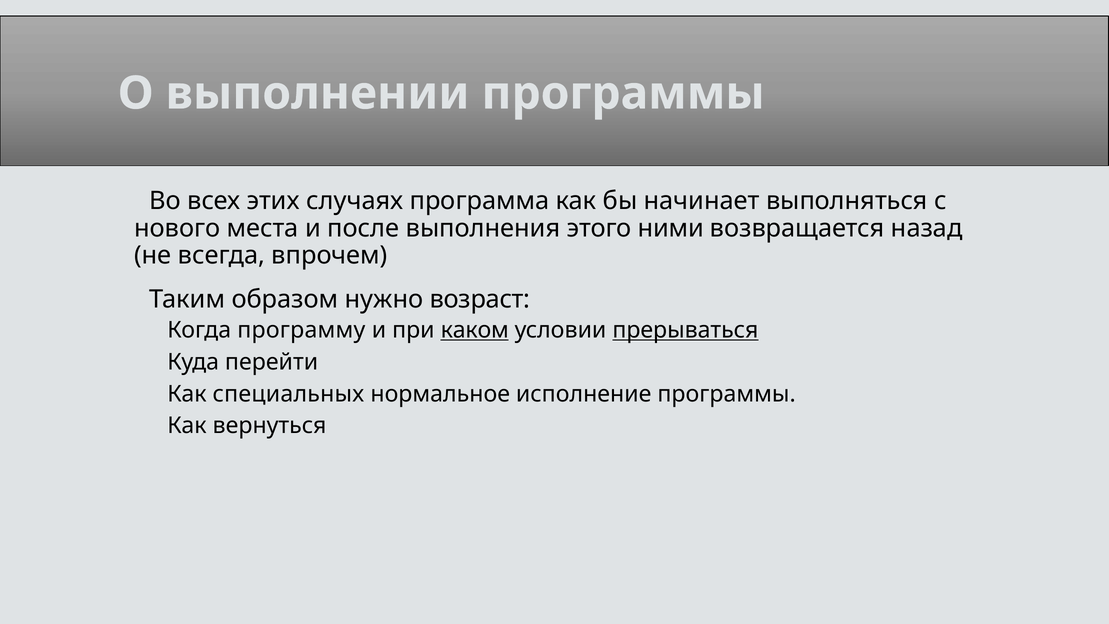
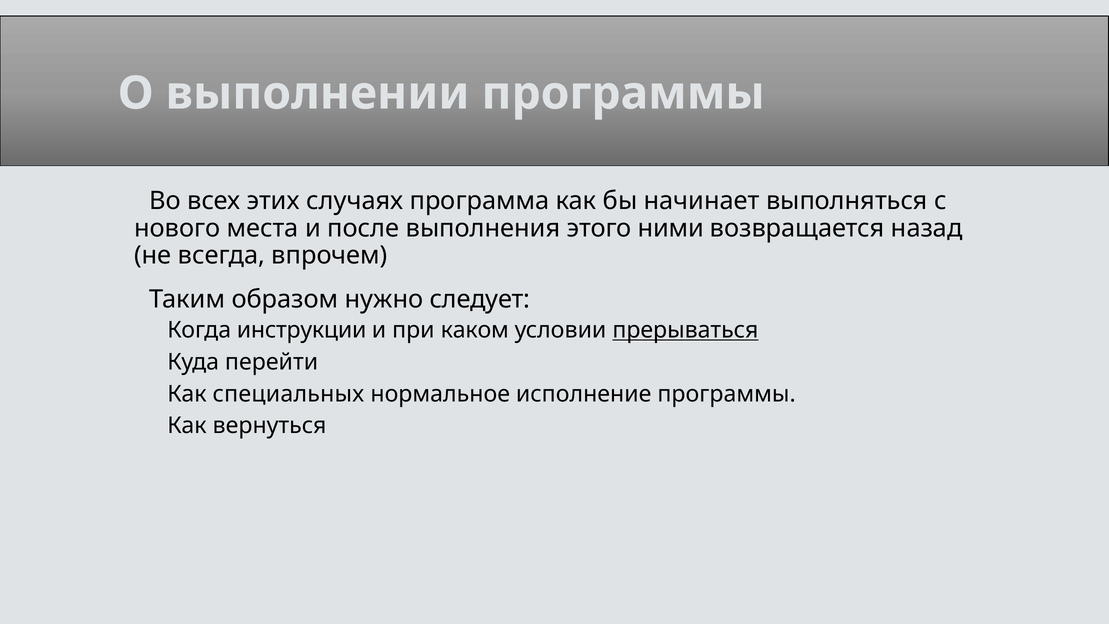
возраст: возраст -> следует
программу: программу -> инструкции
каком underline: present -> none
